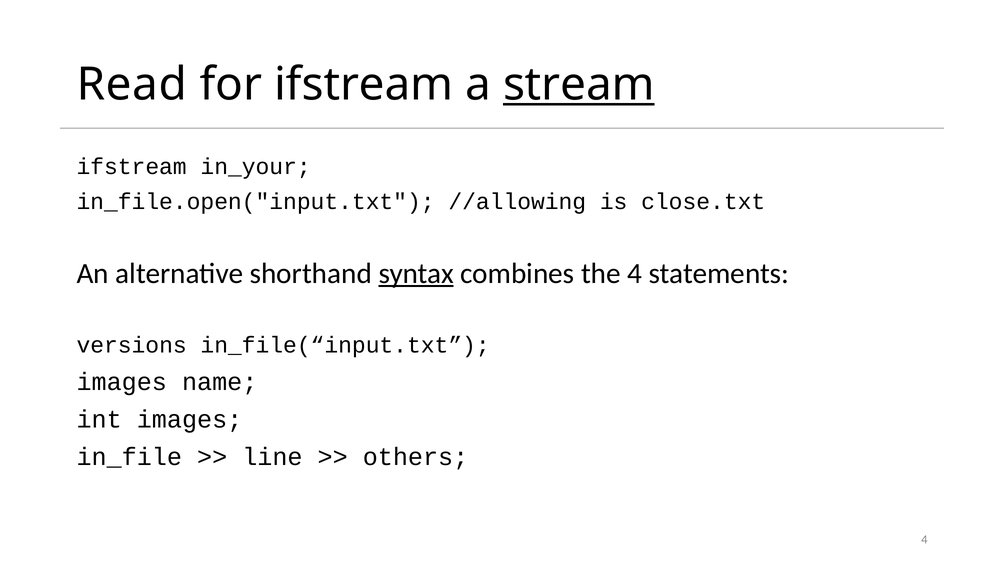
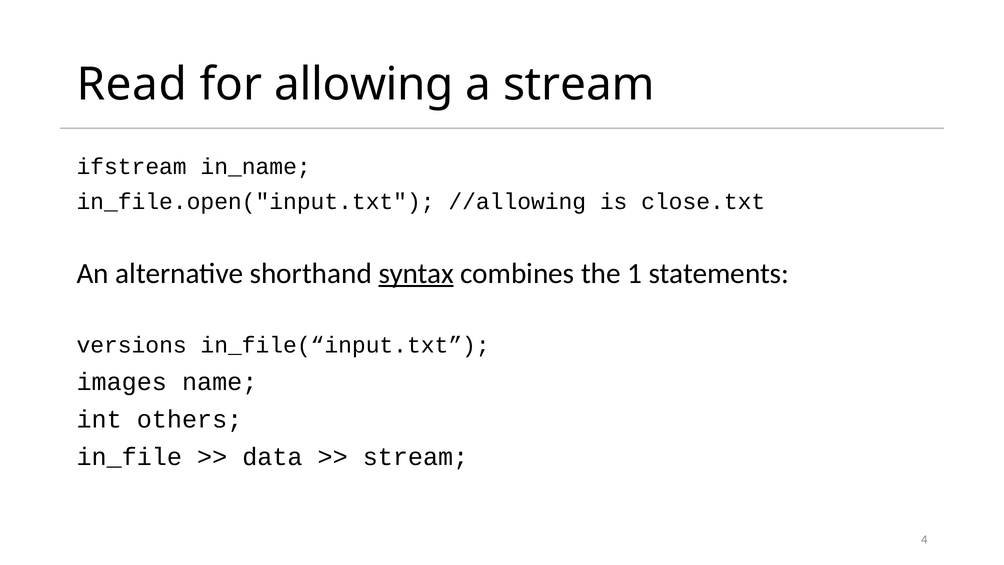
for ifstream: ifstream -> allowing
stream at (579, 84) underline: present -> none
in_your: in_your -> in_name
the 4: 4 -> 1
int images: images -> others
line: line -> data
others at (416, 457): others -> stream
